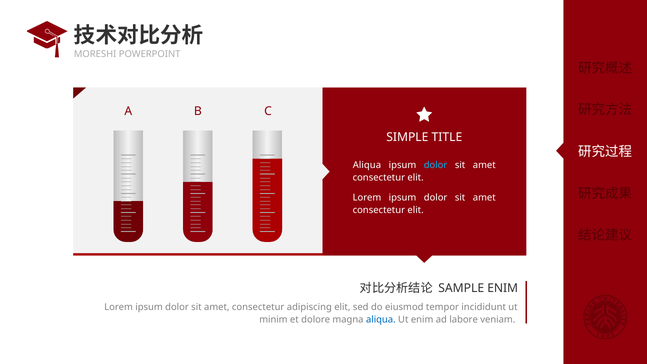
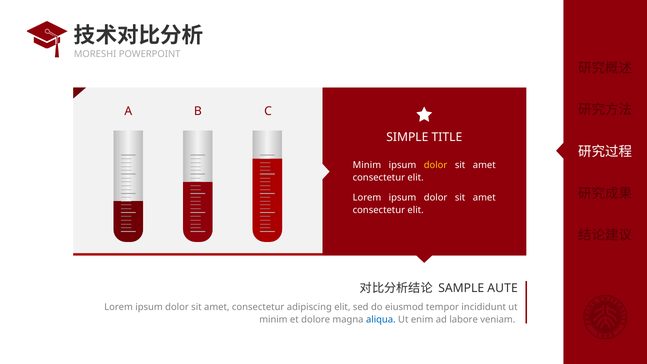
Aliqua at (367, 165): Aliqua -> Minim
dolor at (436, 165) colour: light blue -> yellow
SAMPLE ENIM: ENIM -> AUTE
